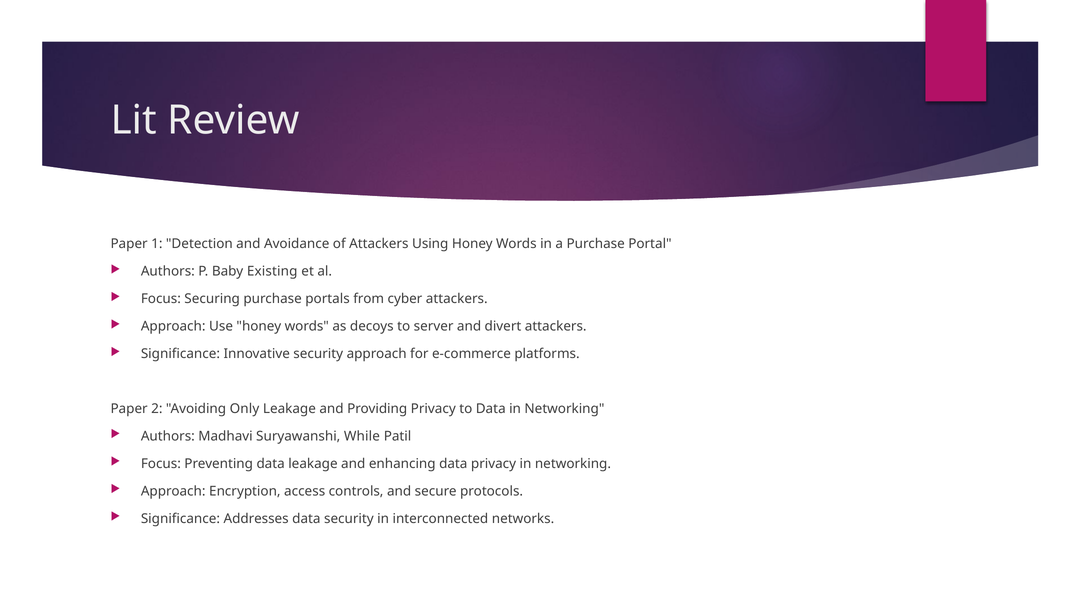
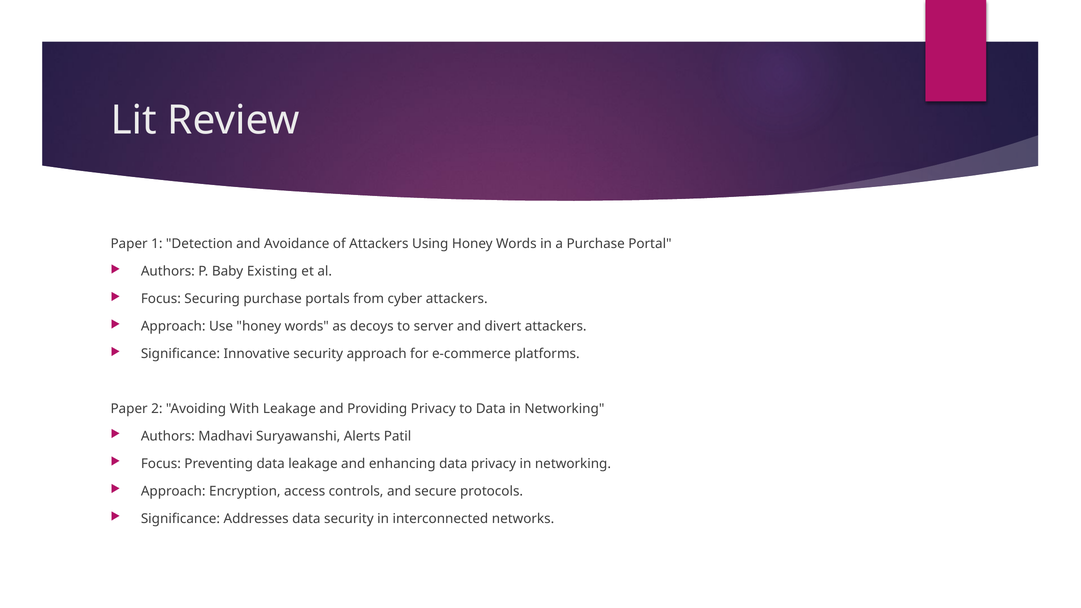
Only: Only -> With
While: While -> Alerts
